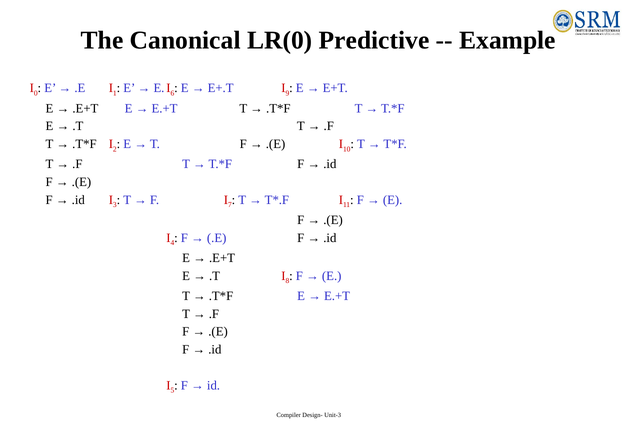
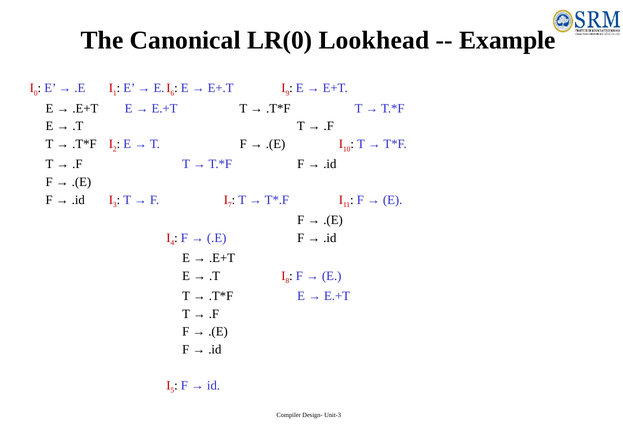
Predictive: Predictive -> Lookhead
